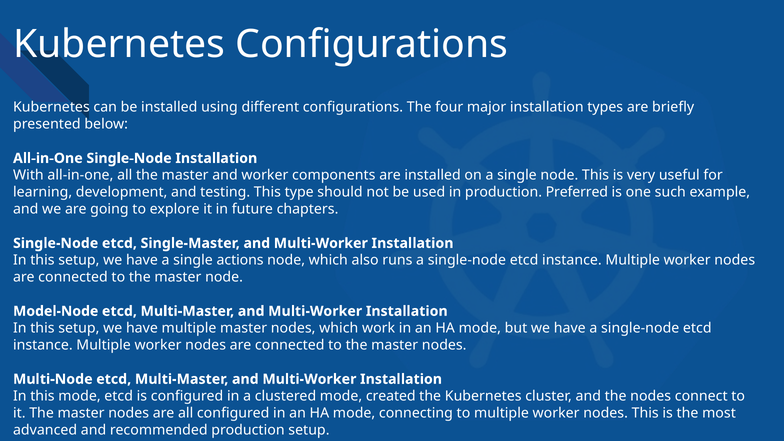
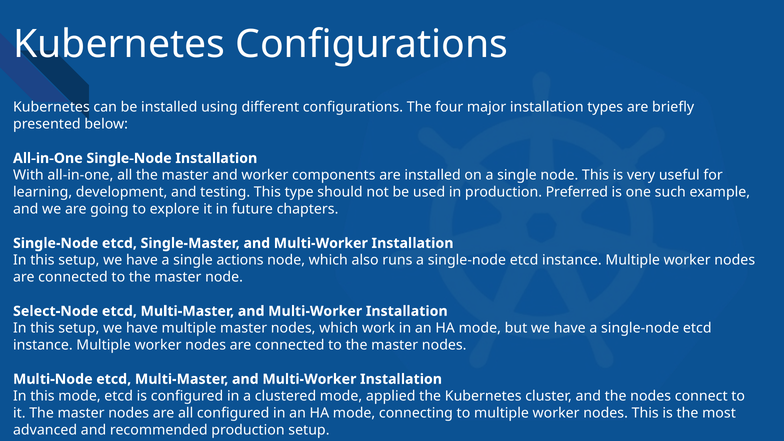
Model-Node: Model-Node -> Select-Node
created: created -> applied
